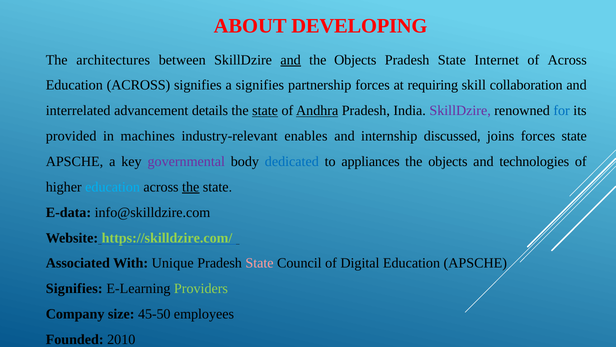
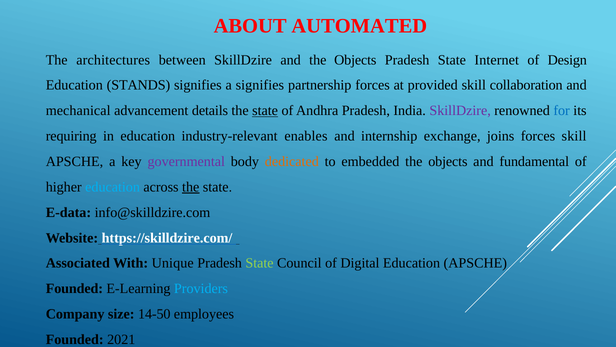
DEVELOPING: DEVELOPING -> AUTOMATED
and at (291, 60) underline: present -> none
of Across: Across -> Design
ACROSS at (138, 85): ACROSS -> STANDS
requiring: requiring -> provided
interrelated: interrelated -> mechanical
Andhra underline: present -> none
provided: provided -> requiring
in machines: machines -> education
discussed: discussed -> exchange
forces state: state -> skill
dedicated colour: blue -> orange
appliances: appliances -> embedded
technologies: technologies -> fundamental
https://skilldzire.com/ colour: light green -> white
State at (259, 263) colour: pink -> light green
Signifies at (74, 288): Signifies -> Founded
Providers colour: light green -> light blue
45-50: 45-50 -> 14-50
2010: 2010 -> 2021
